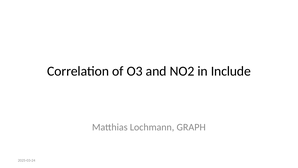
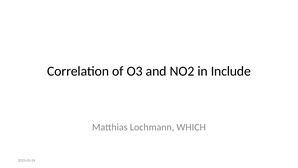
GRAPH: GRAPH -> WHICH
